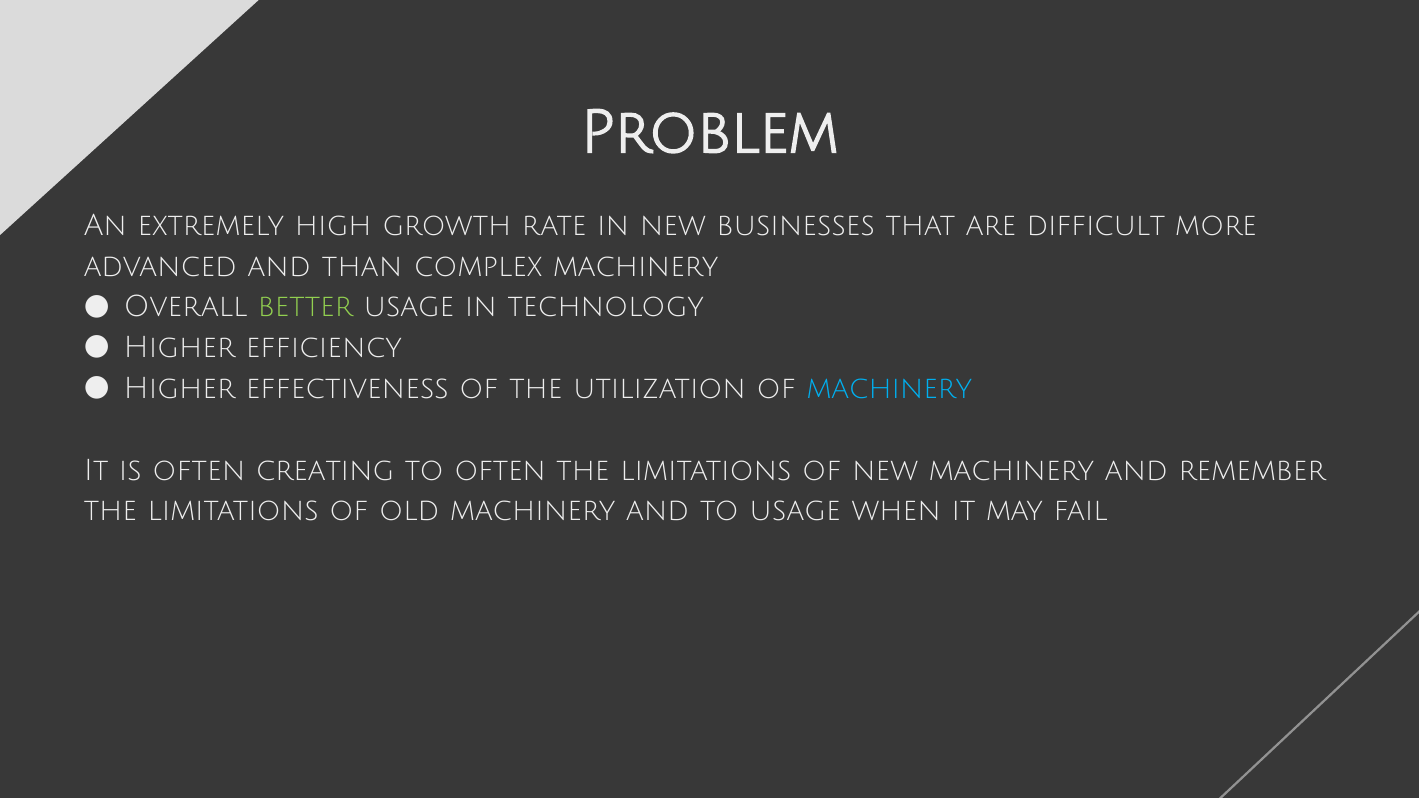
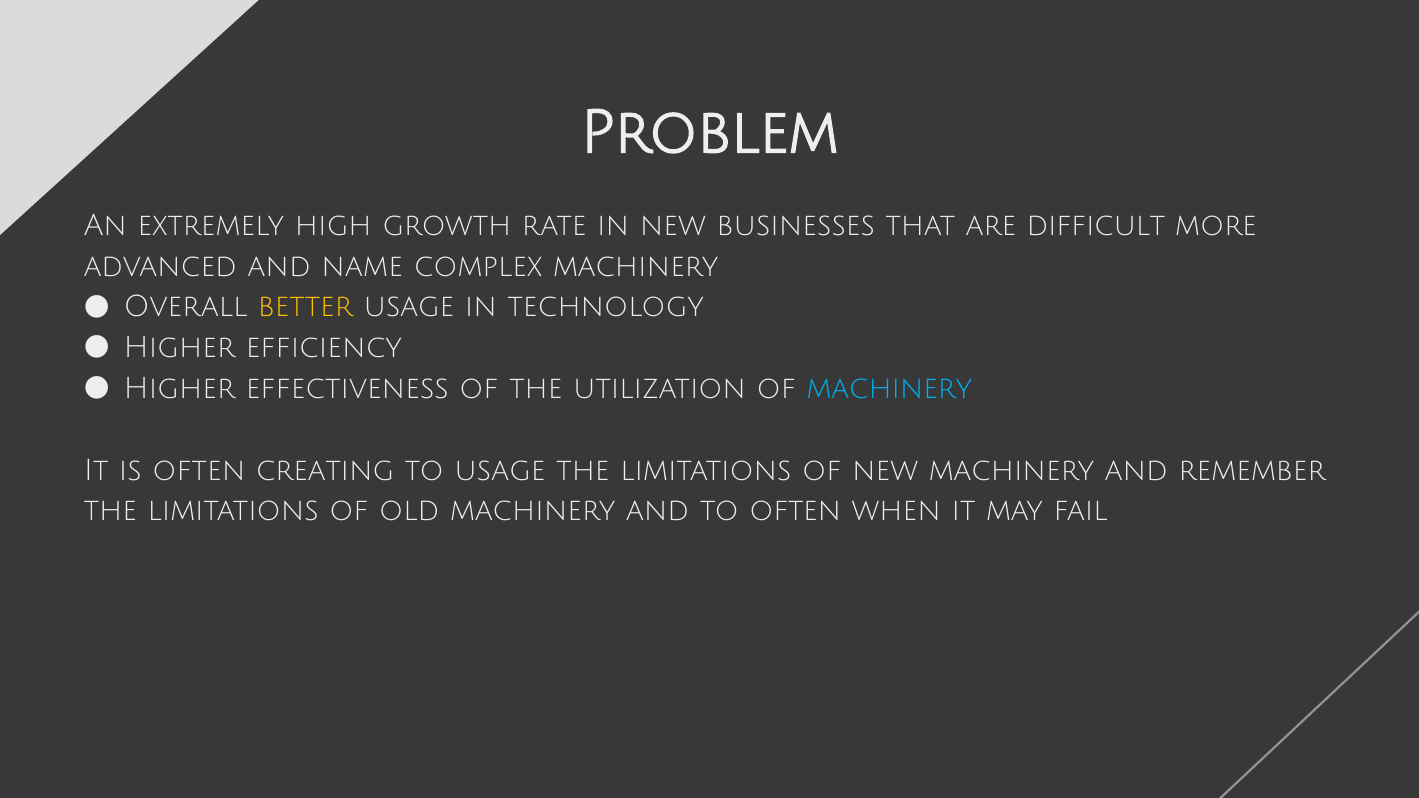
than: than -> name
better colour: light green -> yellow
to often: often -> usage
to usage: usage -> often
